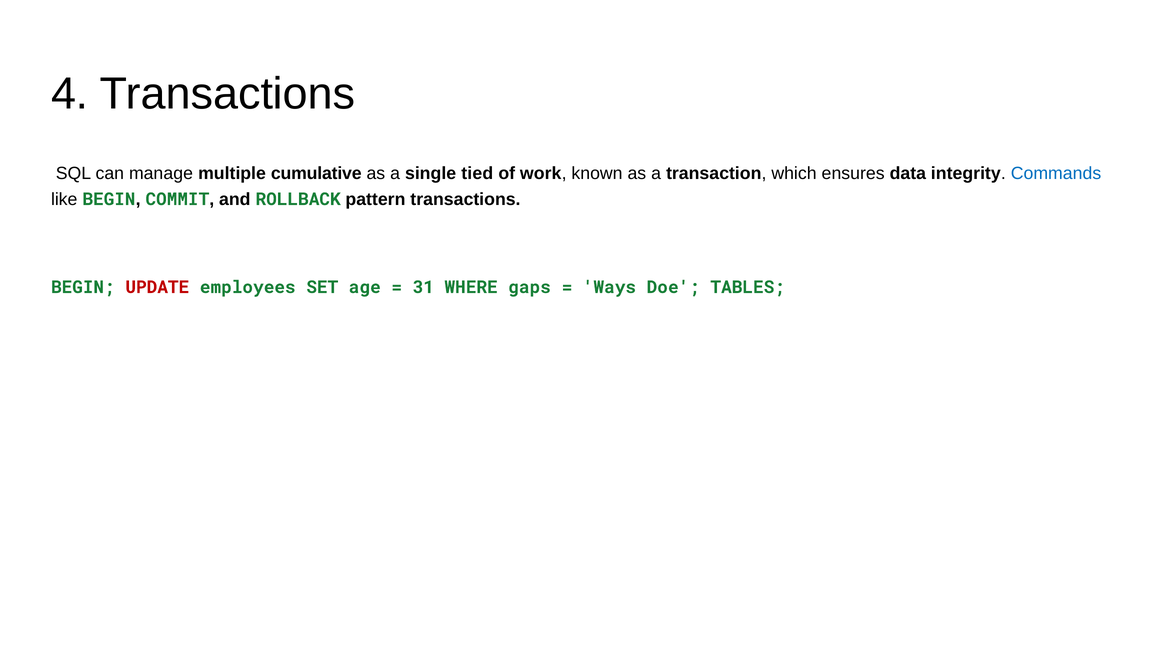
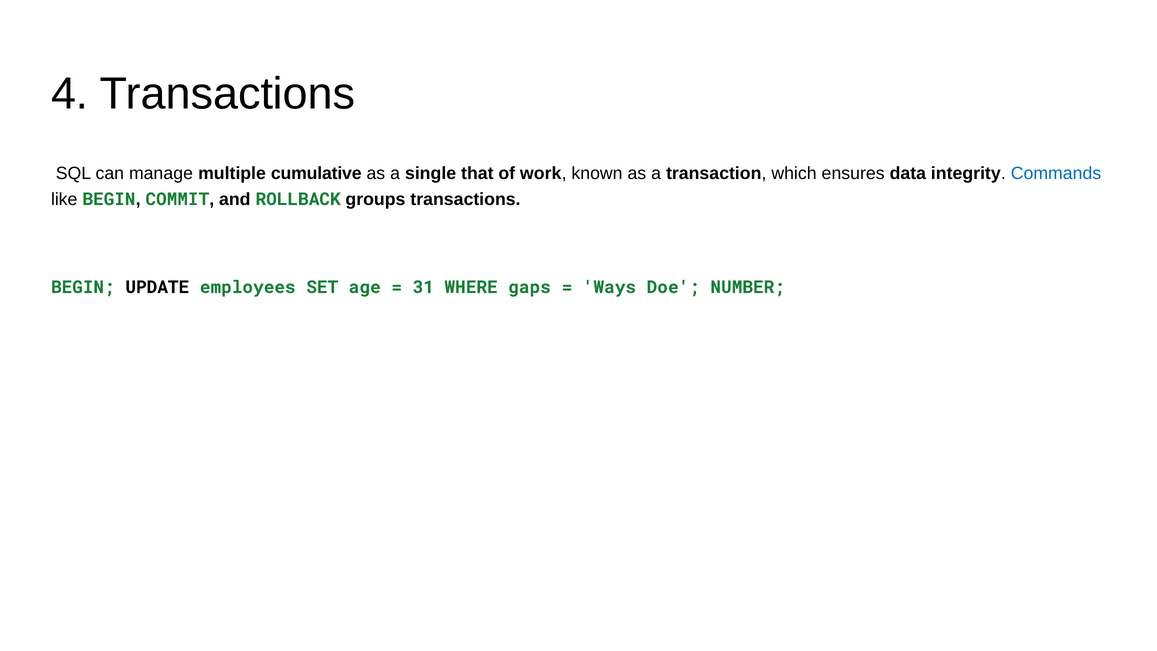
tied: tied -> that
pattern: pattern -> groups
UPDATE colour: red -> black
TABLES: TABLES -> NUMBER
